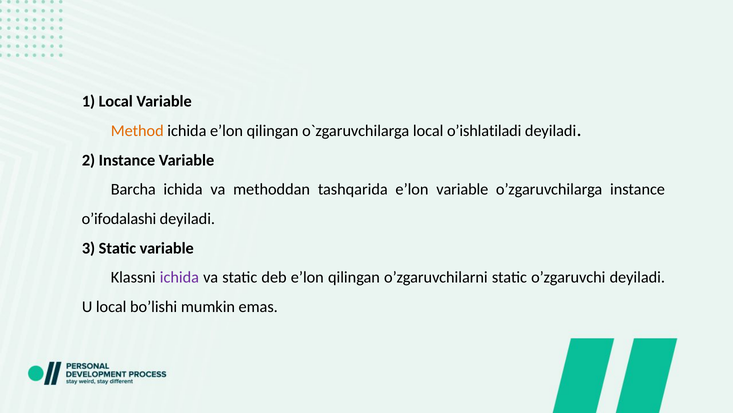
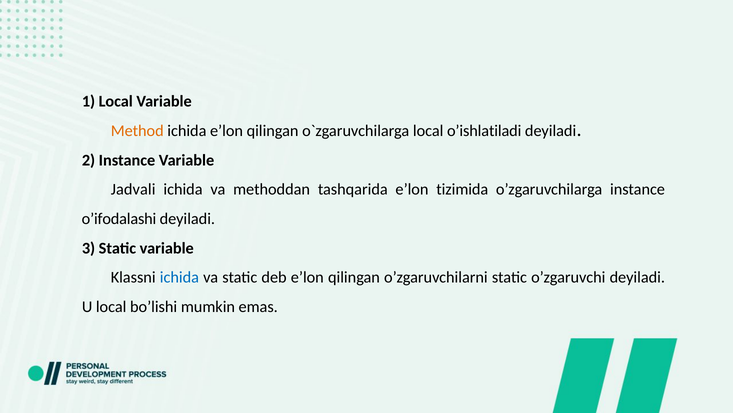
Barcha: Barcha -> Jadvali
e’lon variable: variable -> tizimida
ichida at (179, 277) colour: purple -> blue
